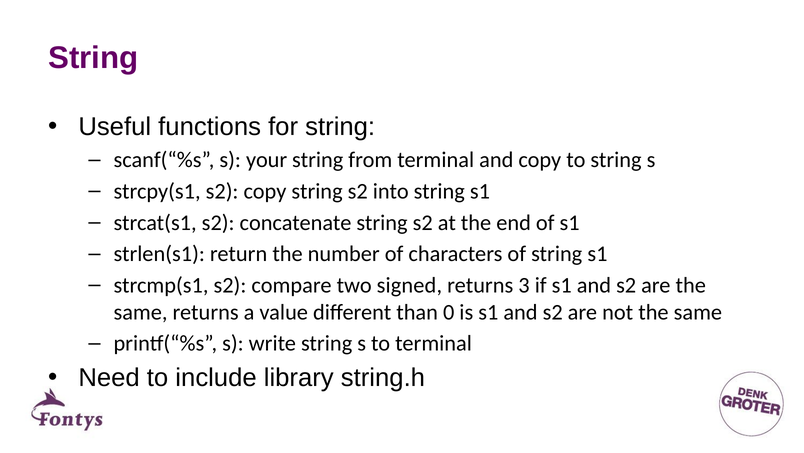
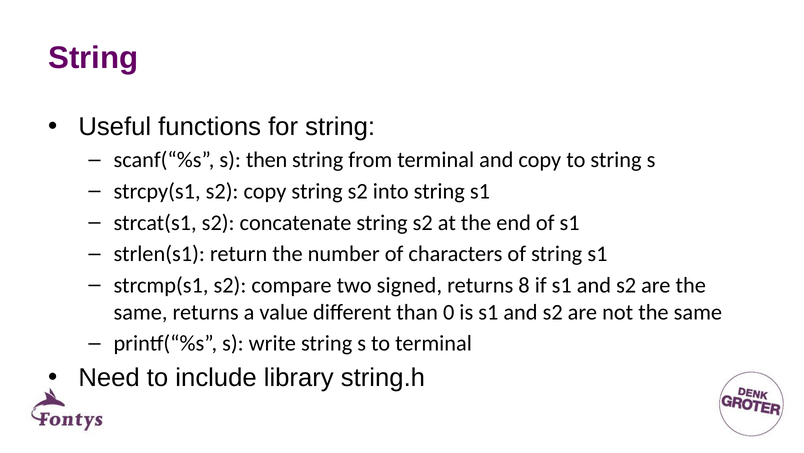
your: your -> then
3: 3 -> 8
